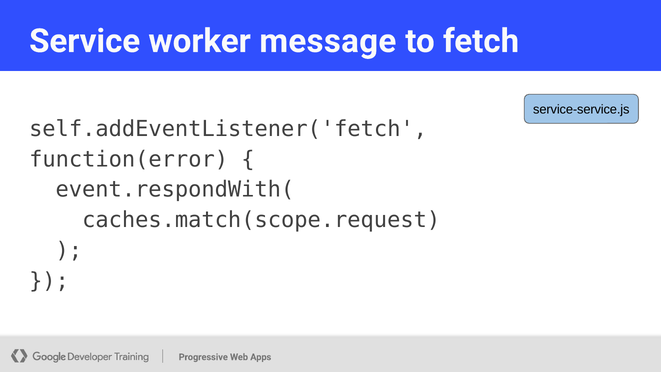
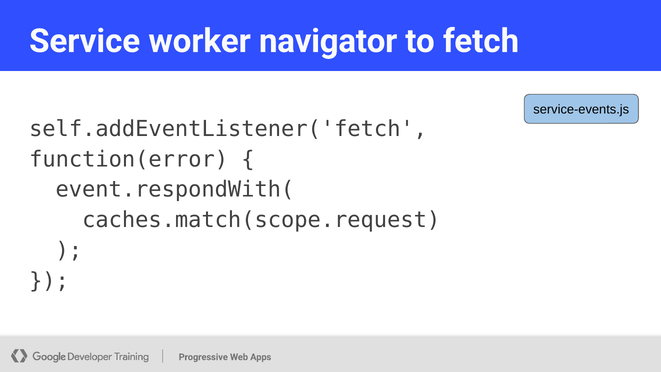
message: message -> navigator
service-service.js: service-service.js -> service-events.js
